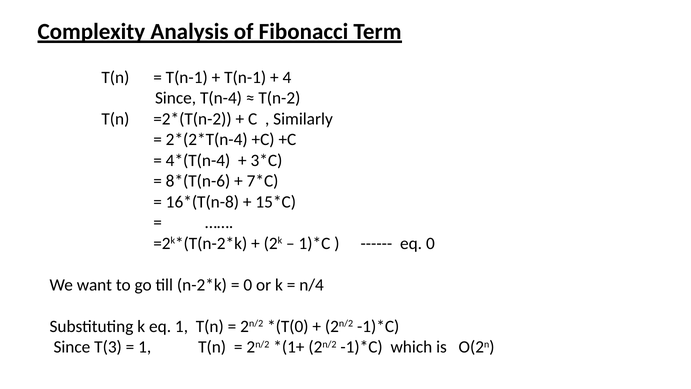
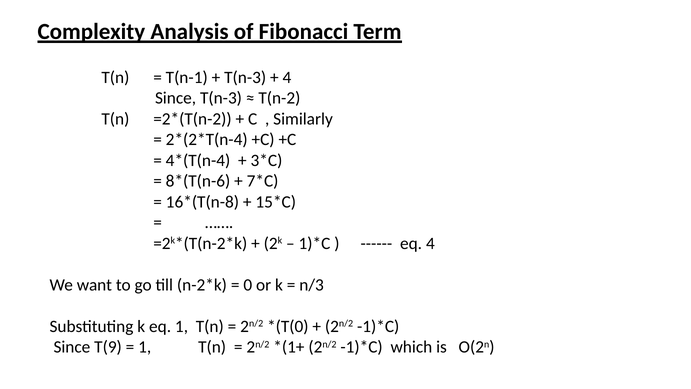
T(n-1 at (245, 77): T(n-1 -> T(n-3
Since T(n-4: T(n-4 -> T(n-3
eq 0: 0 -> 4
n/4: n/4 -> n/3
T(3: T(3 -> T(9
